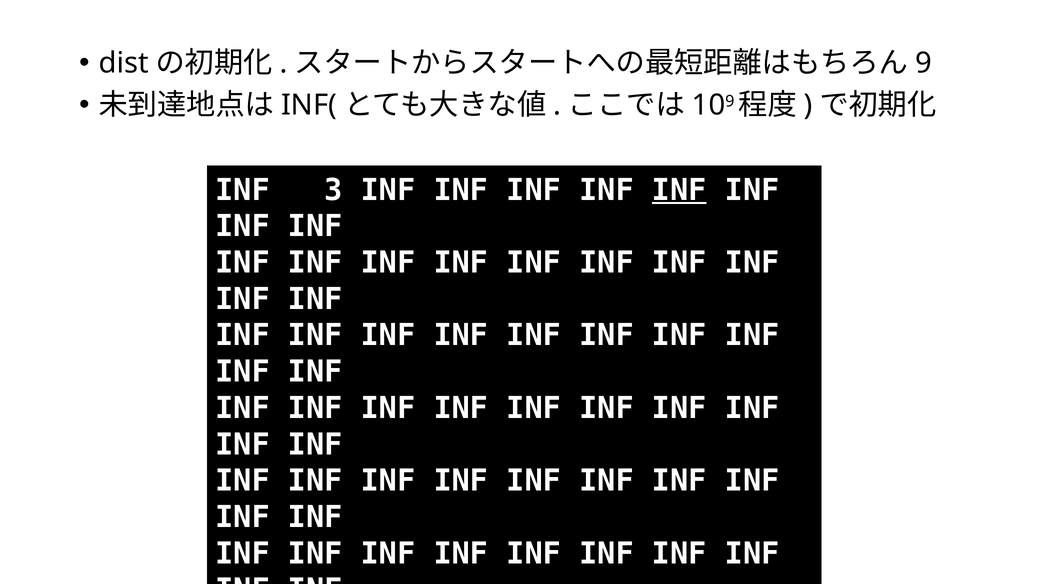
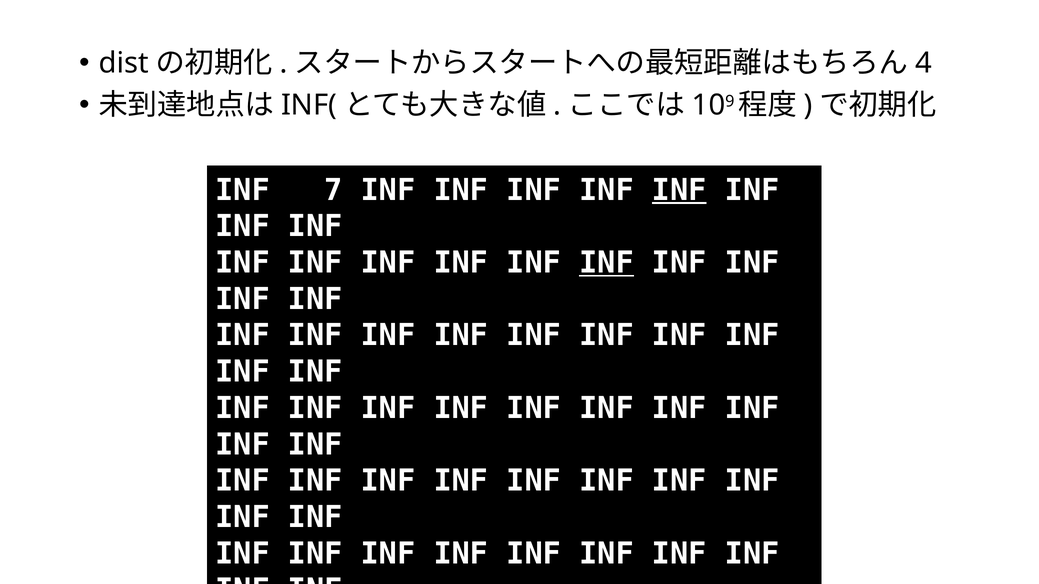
9: 9 -> 4
3: 3 -> 7
INF at (607, 263) underline: none -> present
